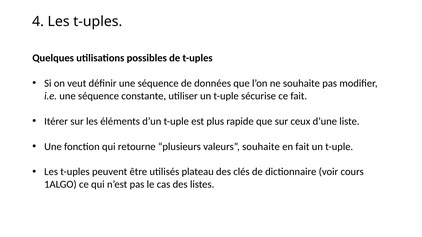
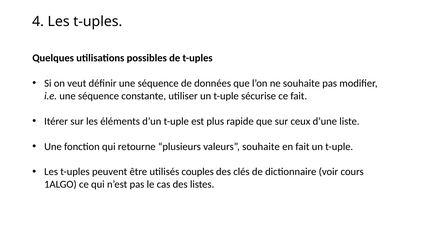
plateau: plateau -> couples
